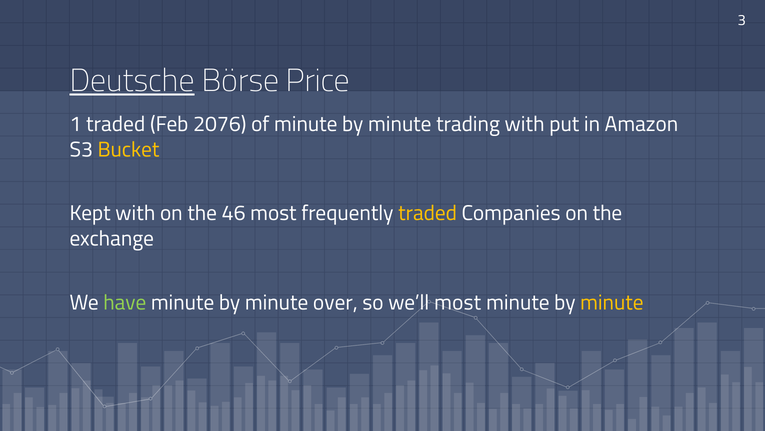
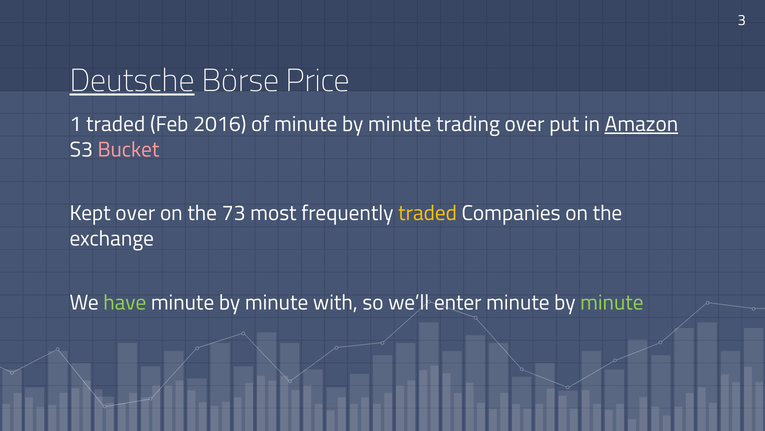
2076: 2076 -> 2016
trading with: with -> over
Amazon underline: none -> present
Bucket colour: yellow -> pink
Kept with: with -> over
46: 46 -> 73
over: over -> with
we’ll most: most -> enter
minute at (612, 302) colour: yellow -> light green
